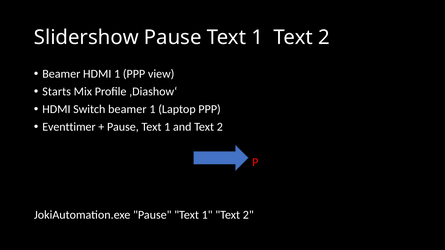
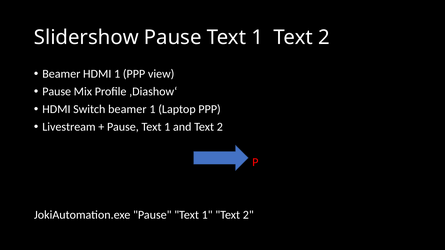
Starts at (57, 92): Starts -> Pause
Eventtimer: Eventtimer -> Livestream
